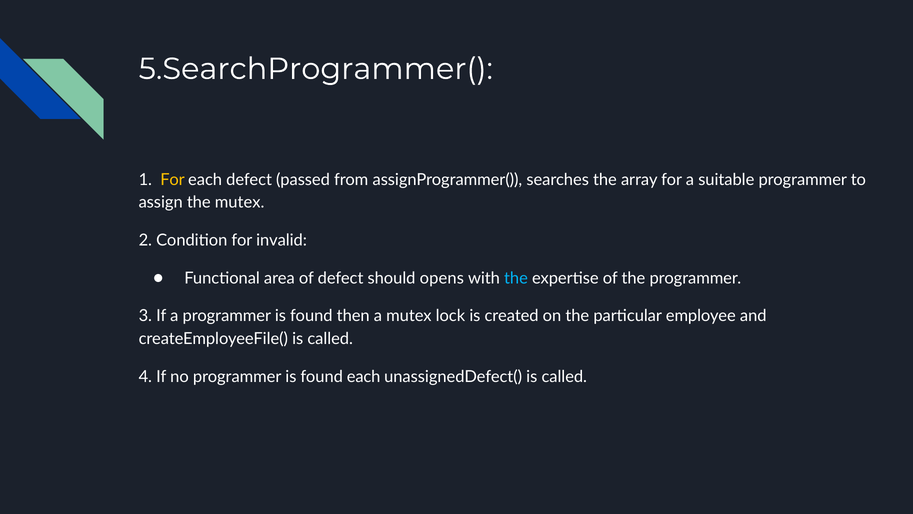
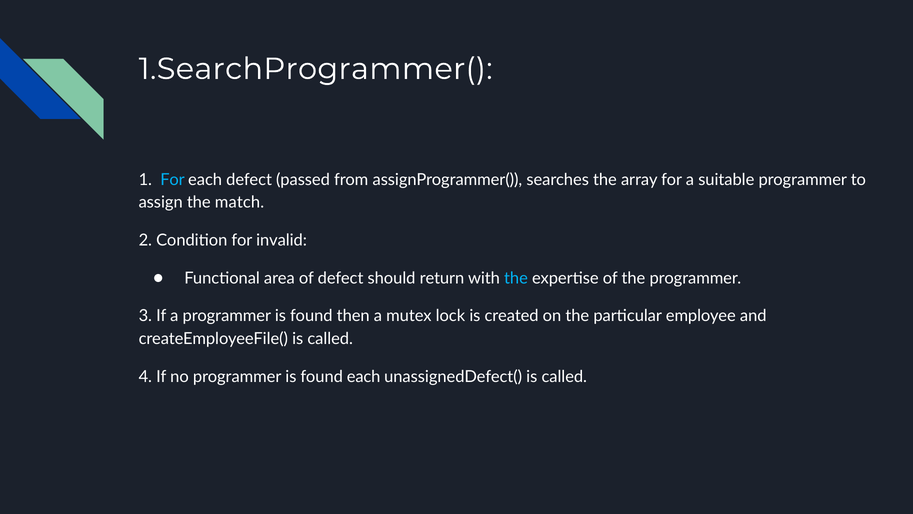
5.SearchProgrammer(: 5.SearchProgrammer( -> 1.SearchProgrammer(
For at (172, 180) colour: yellow -> light blue
the mutex: mutex -> match
opens: opens -> return
